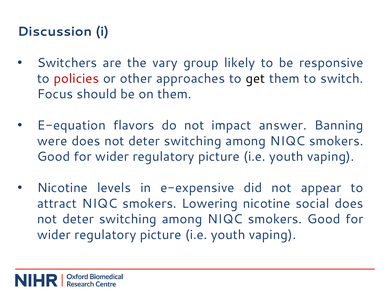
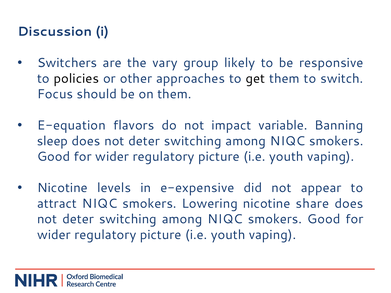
policies colour: red -> black
answer: answer -> variable
were: were -> sleep
social: social -> share
